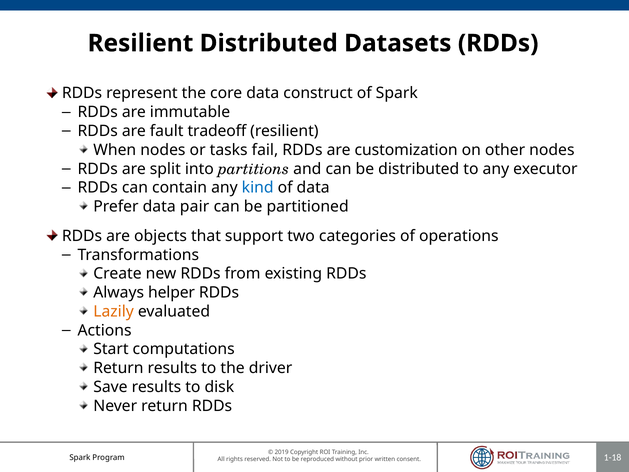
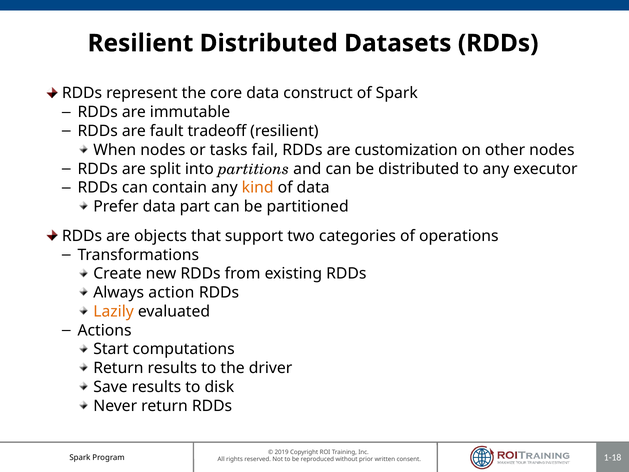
kind colour: blue -> orange
pair: pair -> part
helper: helper -> action
